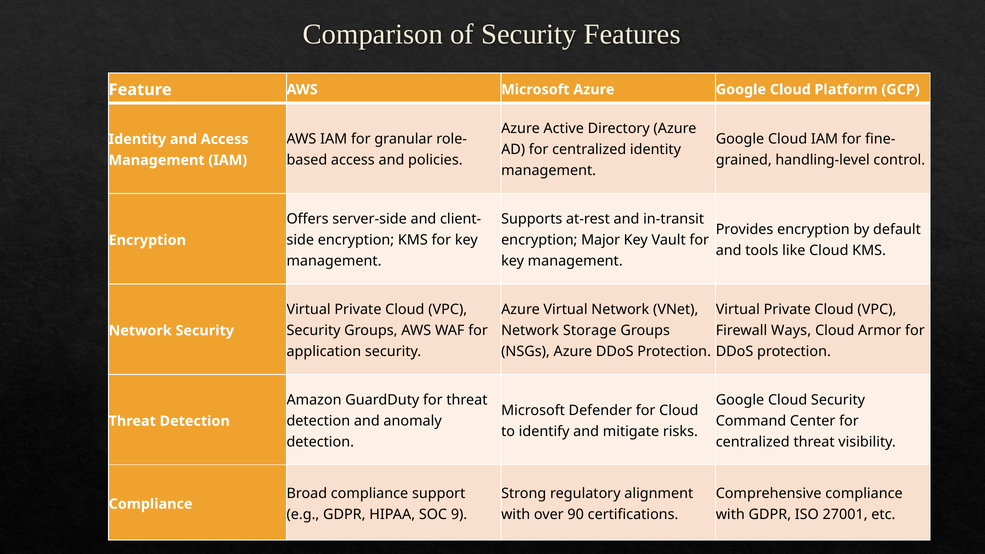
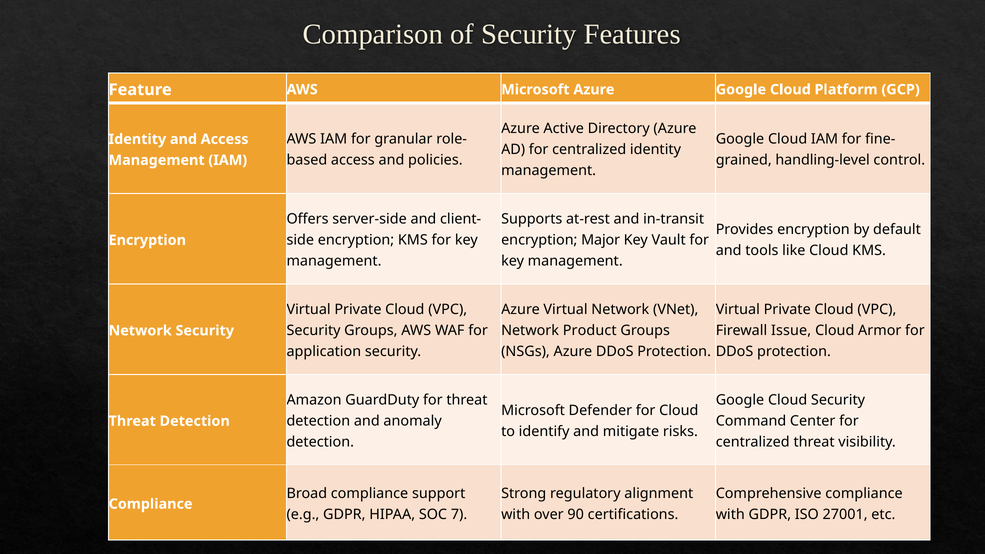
Storage: Storage -> Product
Ways: Ways -> Issue
9: 9 -> 7
